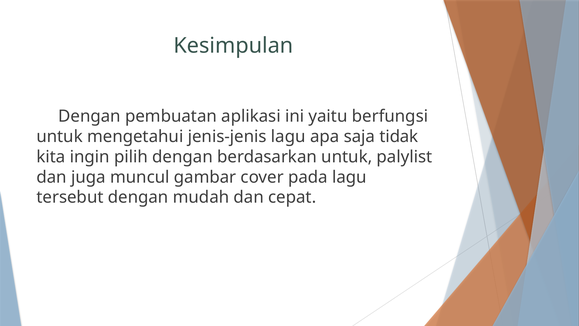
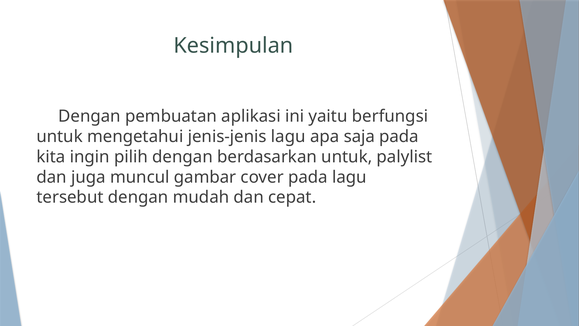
saja tidak: tidak -> pada
